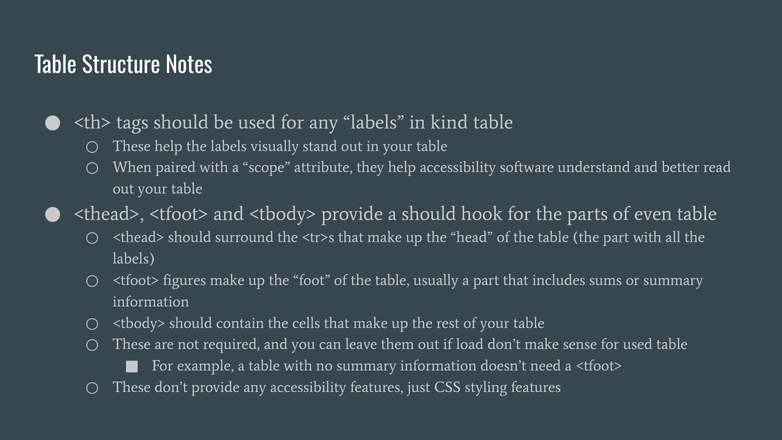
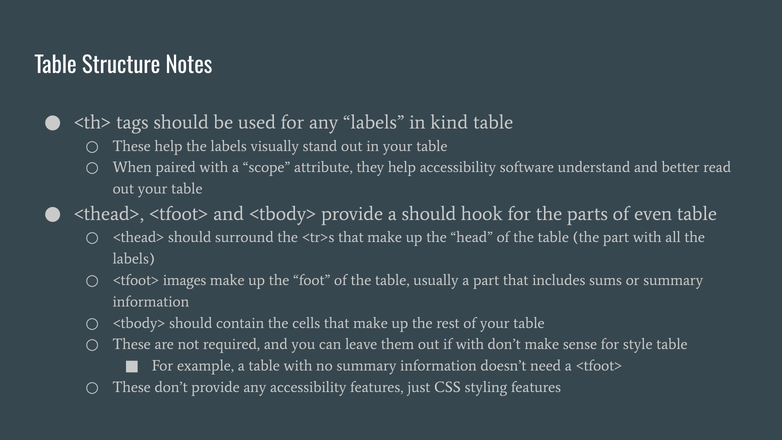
figures: figures -> images
if load: load -> with
for used: used -> style
